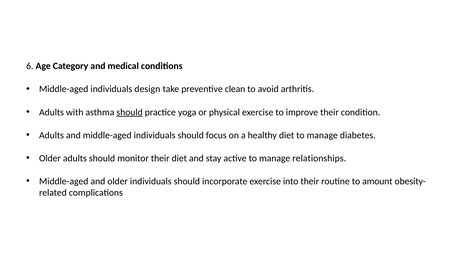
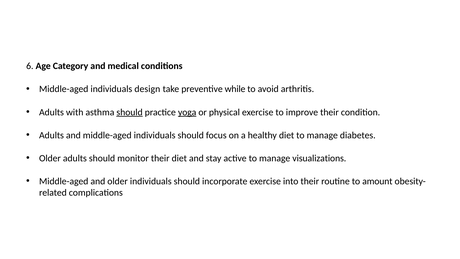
clean: clean -> while
yoga underline: none -> present
relationships: relationships -> visualizations
